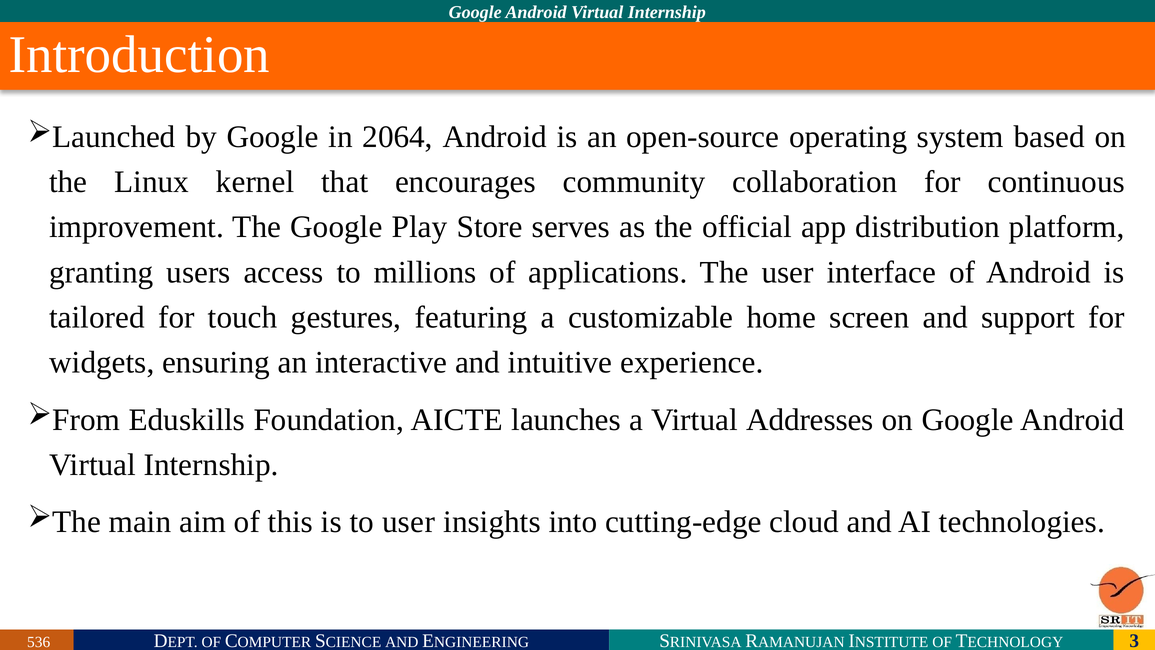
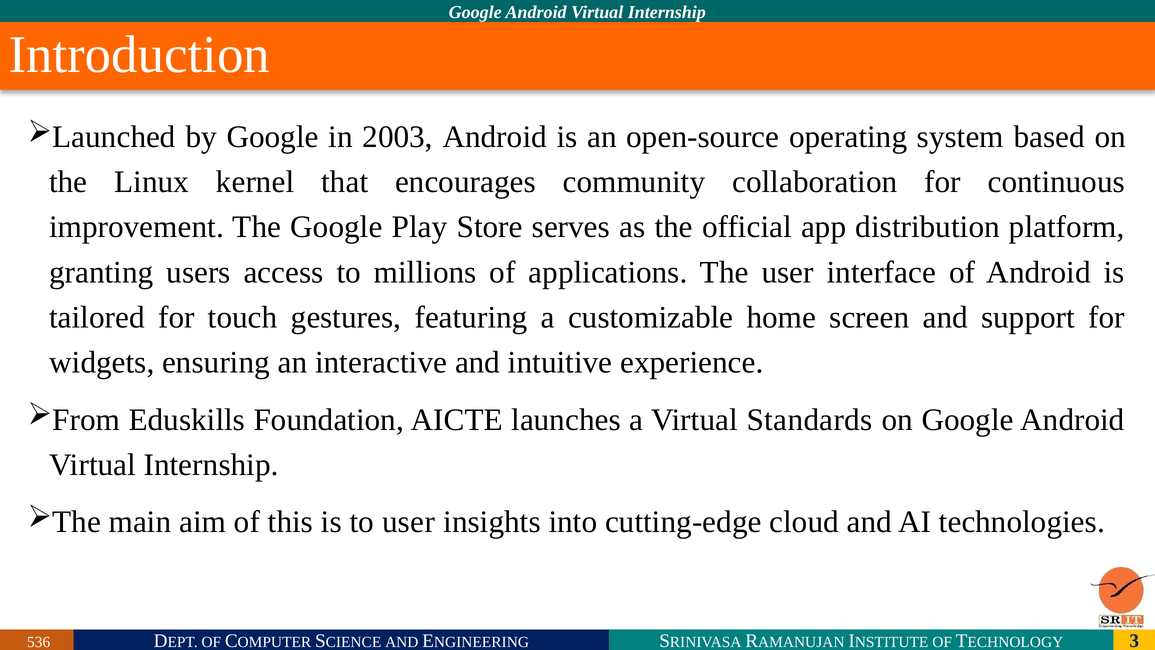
2064: 2064 -> 2003
Addresses: Addresses -> Standards
